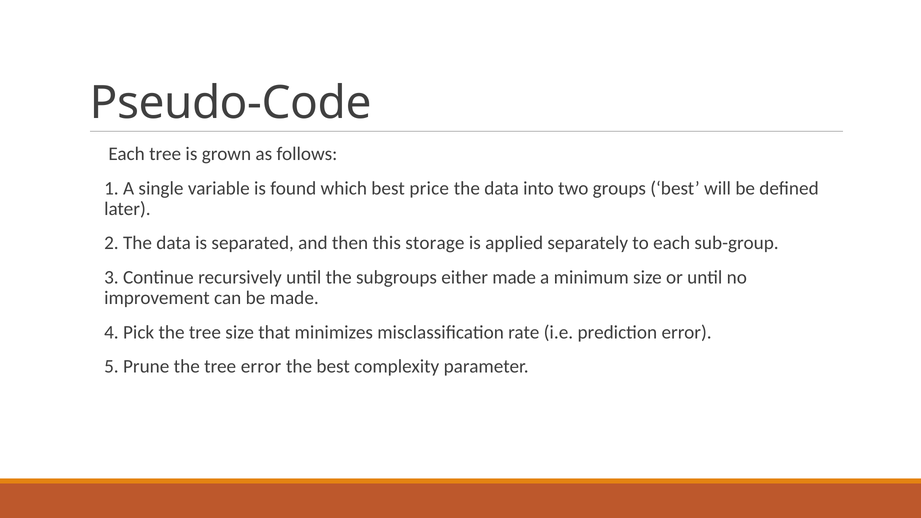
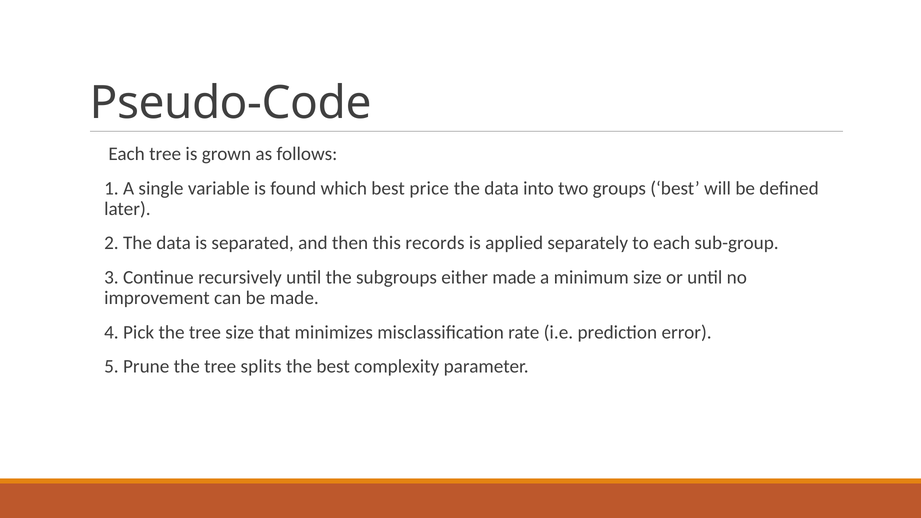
storage: storage -> records
tree error: error -> splits
